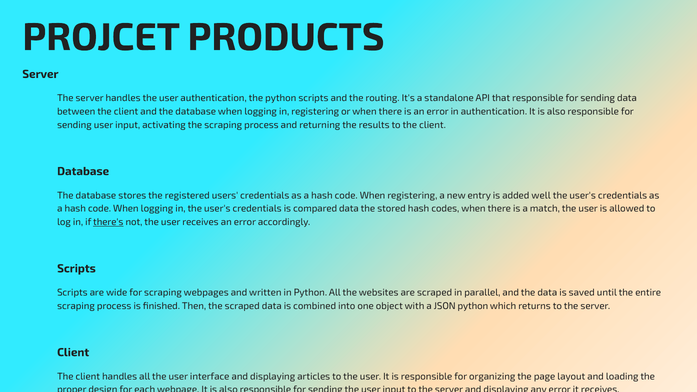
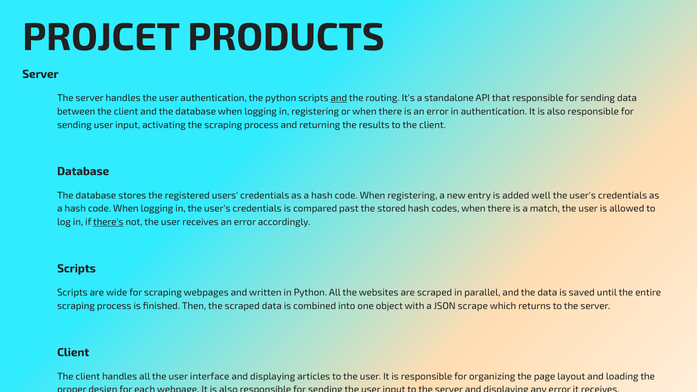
and at (339, 98) underline: none -> present
compared data: data -> past
JSON python: python -> scrape
